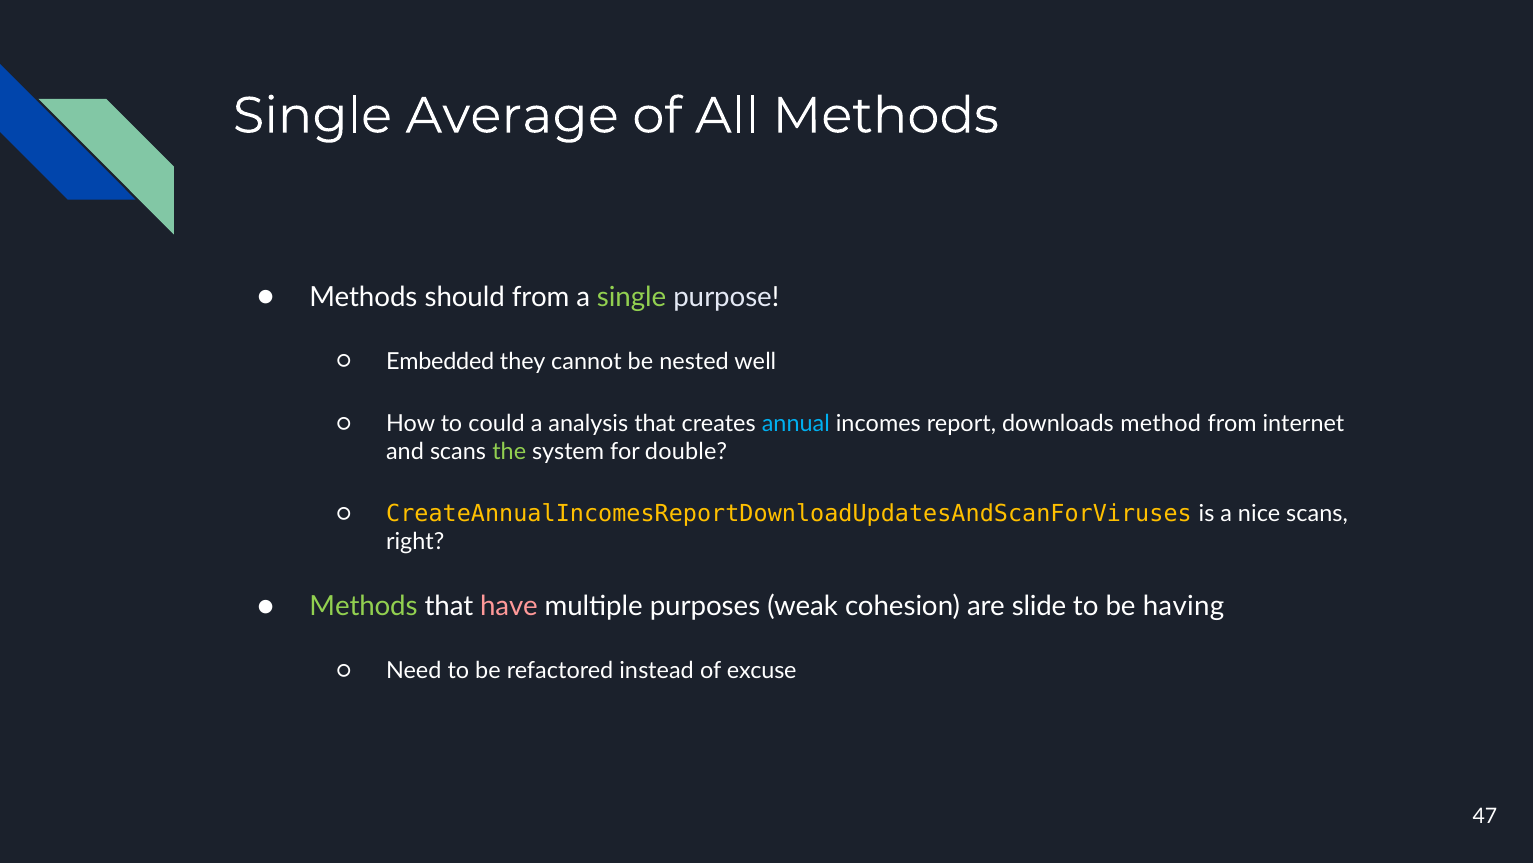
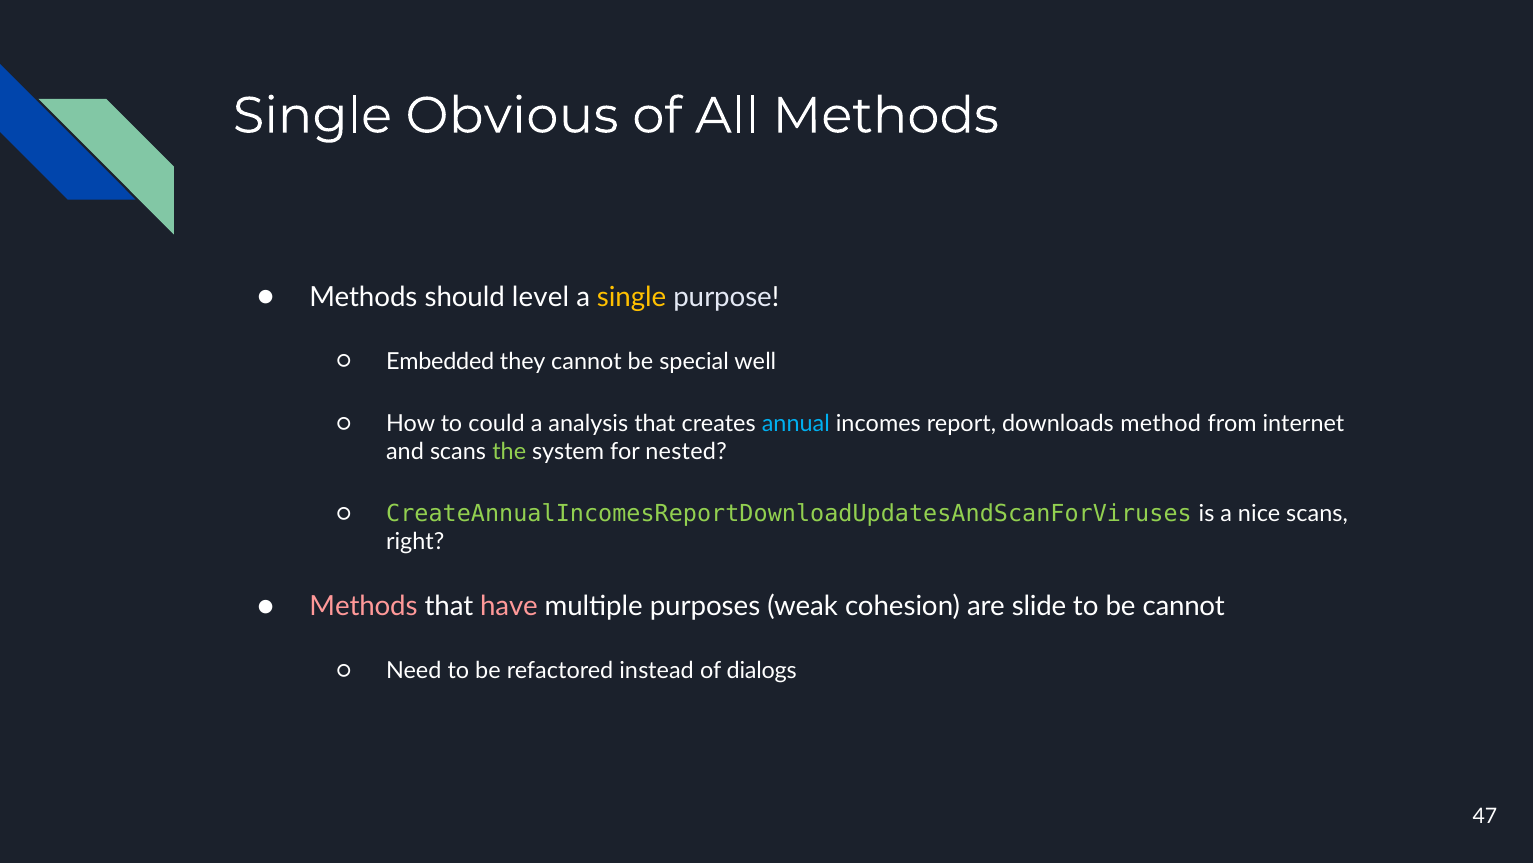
Average: Average -> Obvious
should from: from -> level
single at (632, 297) colour: light green -> yellow
nested: nested -> special
double: double -> nested
CreateAnnualIncomesReportDownloadUpdatesAndScanForViruses colour: yellow -> light green
Methods at (364, 606) colour: light green -> pink
be having: having -> cannot
excuse: excuse -> dialogs
